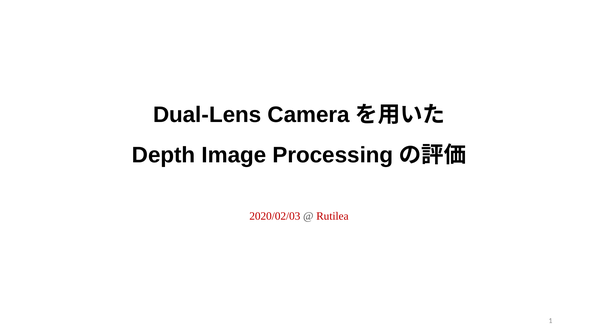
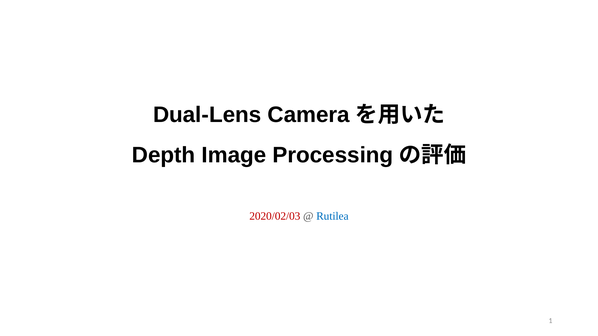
Rutilea colour: red -> blue
